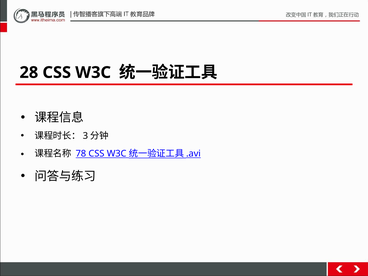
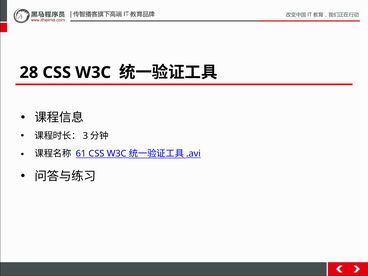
78: 78 -> 61
